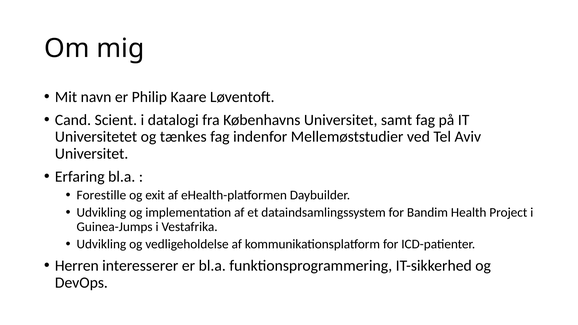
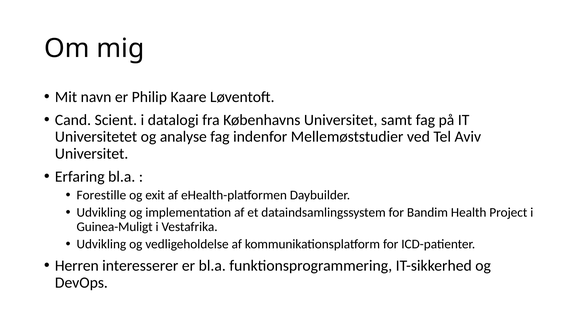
tænkes: tænkes -> analyse
Guinea-Jumps: Guinea-Jumps -> Guinea-Muligt
